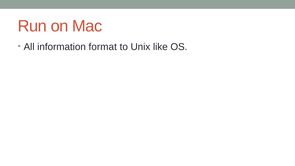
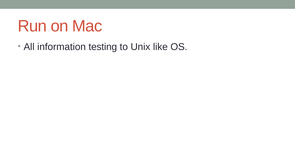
format: format -> testing
